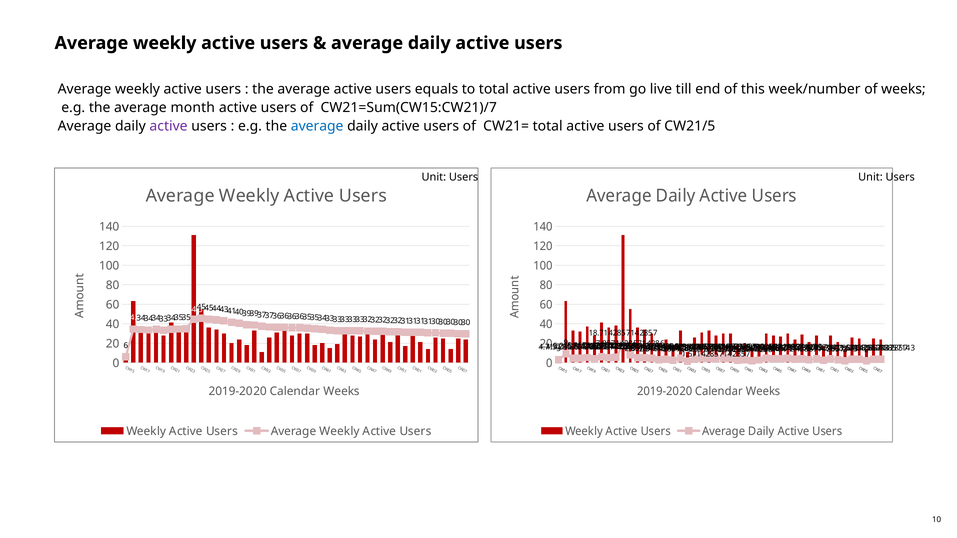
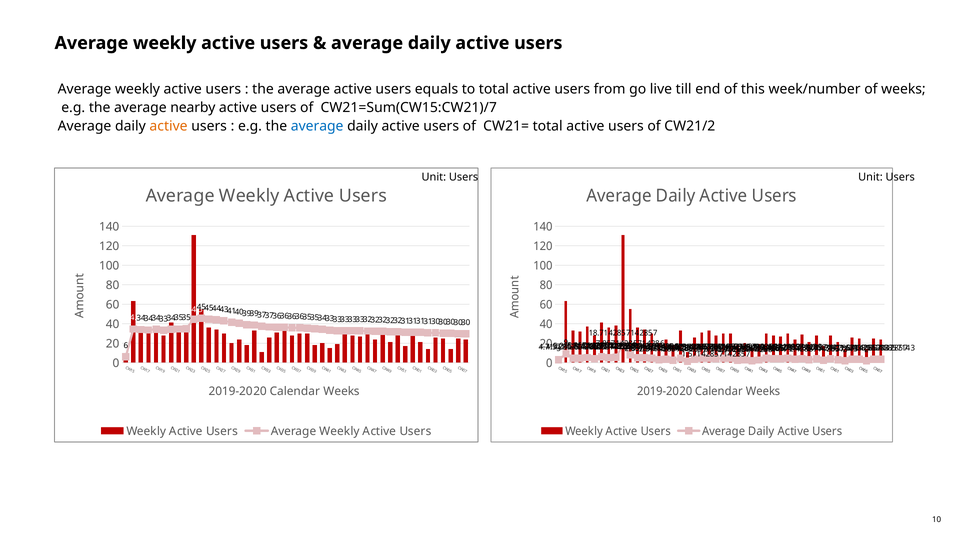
month: month -> nearby
active at (169, 126) colour: purple -> orange
CW21/5: CW21/5 -> CW21/2
